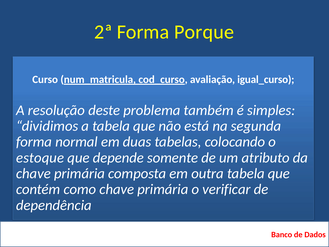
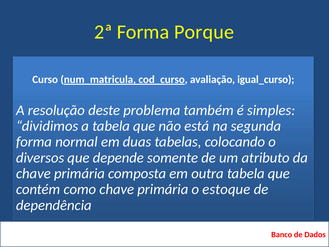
estoque: estoque -> diversos
verificar: verificar -> estoque
